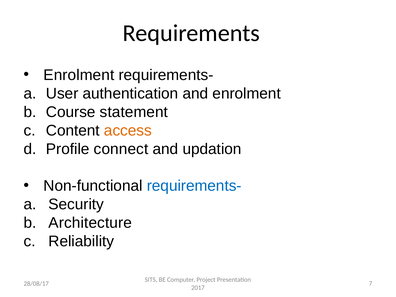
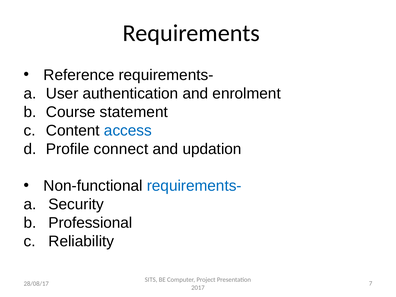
Enrolment at (79, 75): Enrolment -> Reference
access colour: orange -> blue
Architecture: Architecture -> Professional
